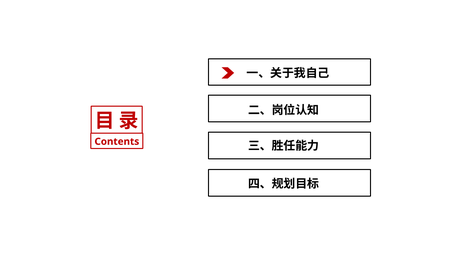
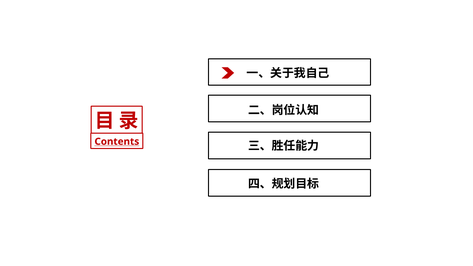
Contents underline: none -> present
